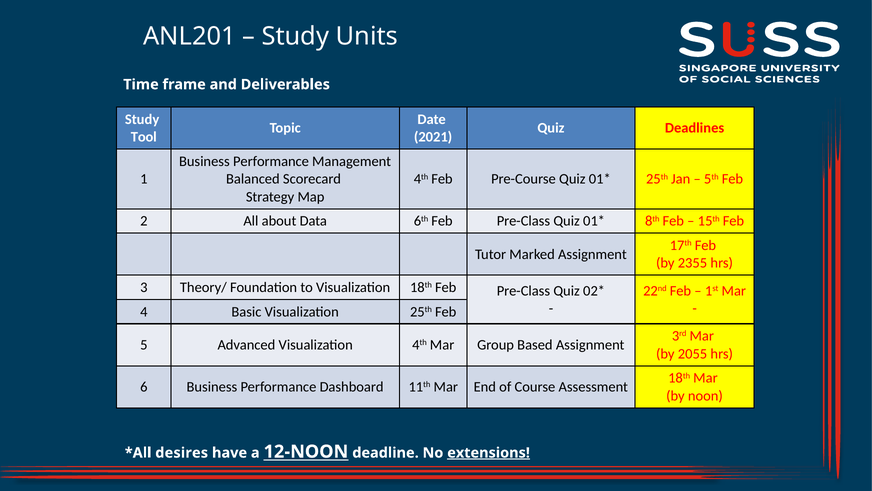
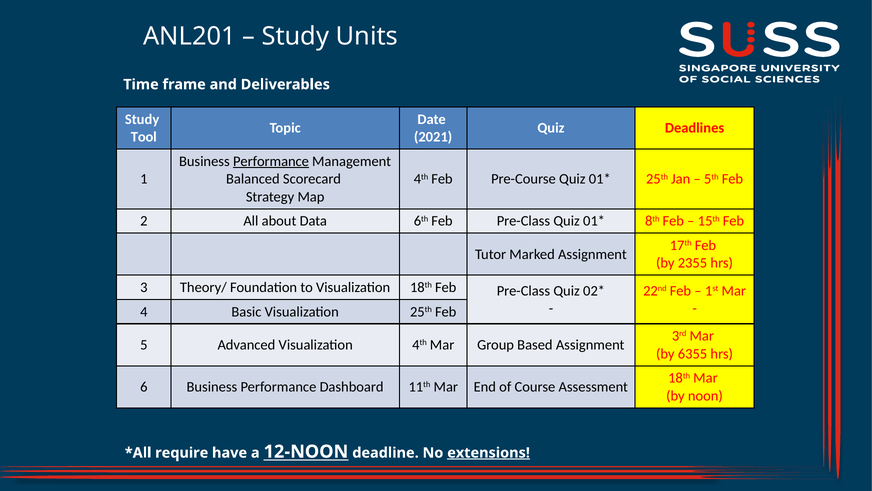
Performance at (271, 161) underline: none -> present
2055: 2055 -> 6355
desires: desires -> require
